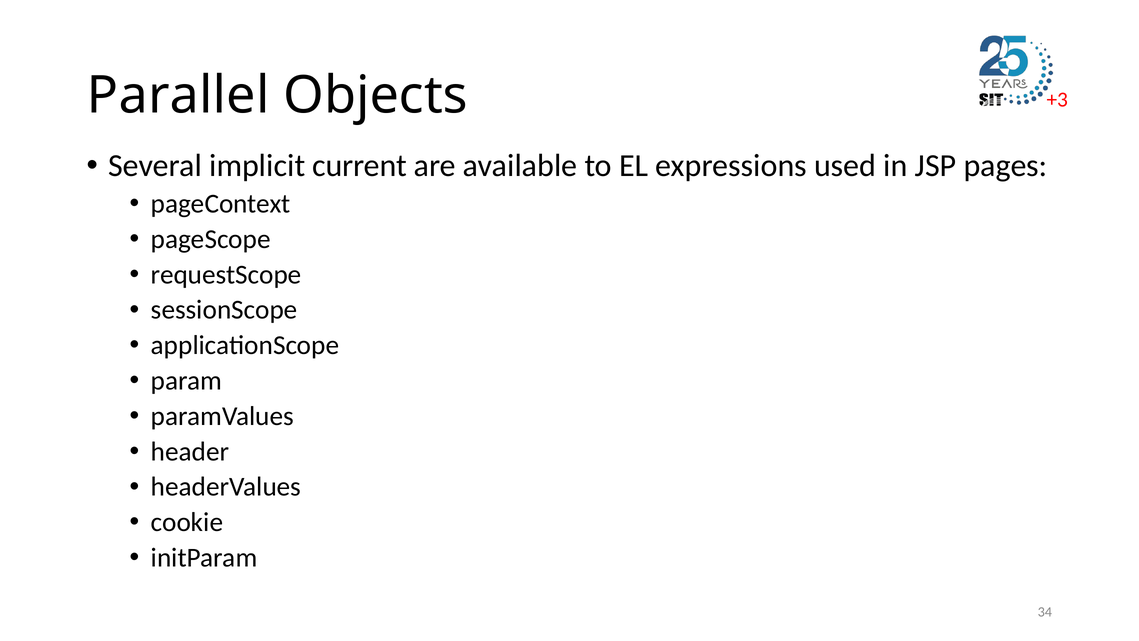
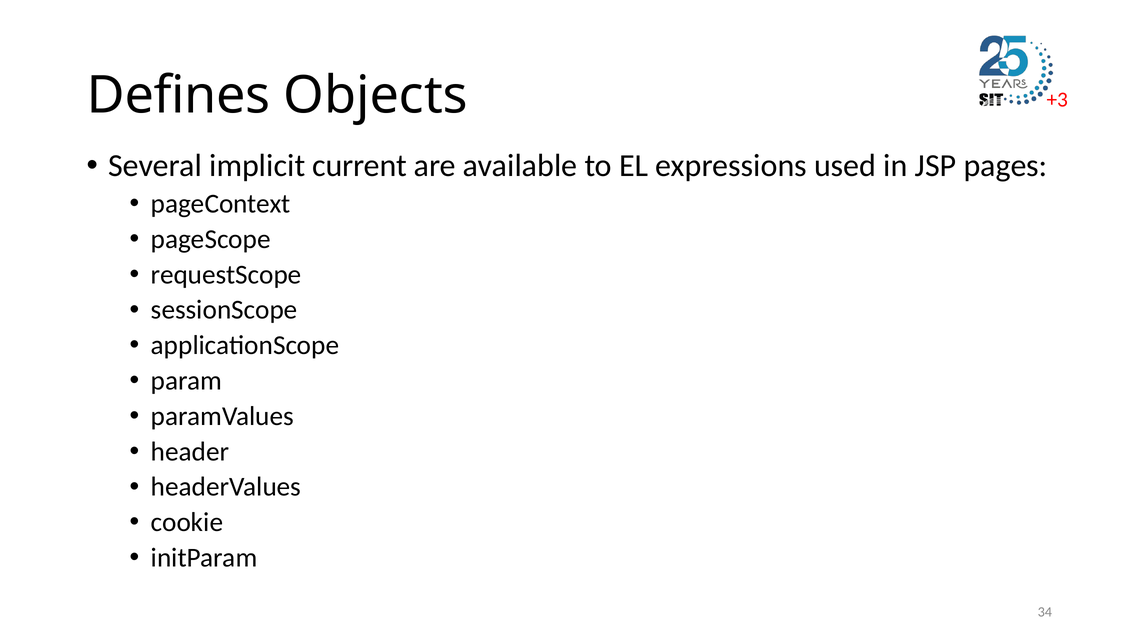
Parallel: Parallel -> Defines
